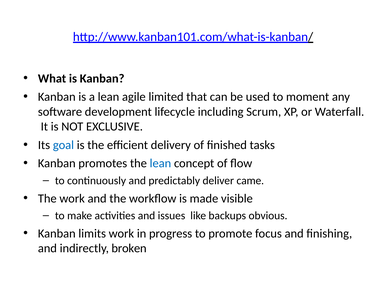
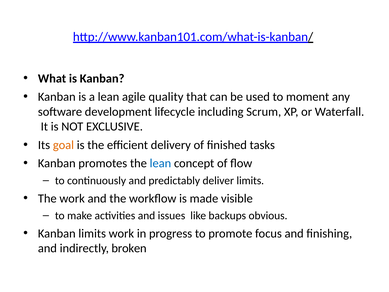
limited: limited -> quality
goal colour: blue -> orange
deliver came: came -> limits
